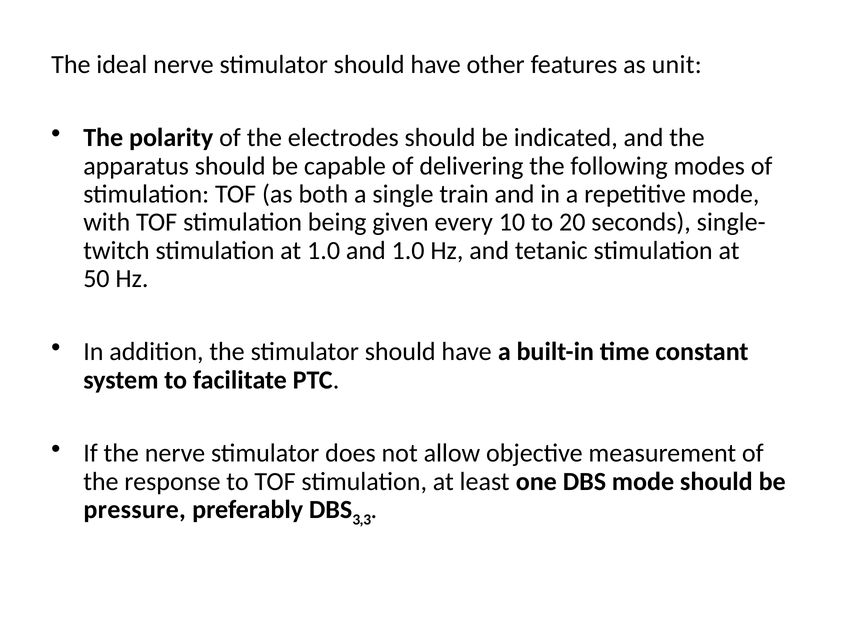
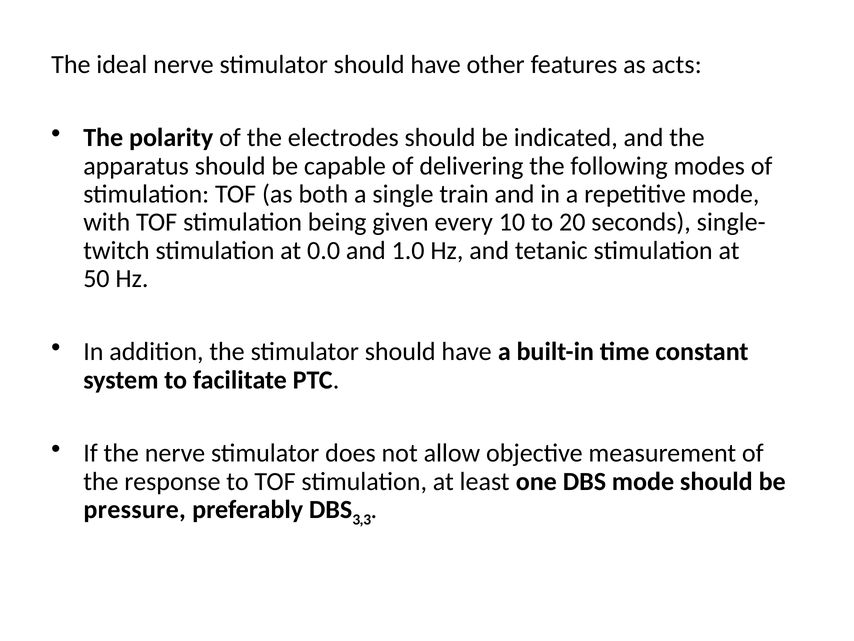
unit: unit -> acts
at 1.0: 1.0 -> 0.0
